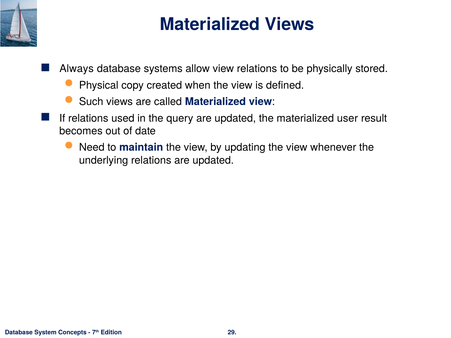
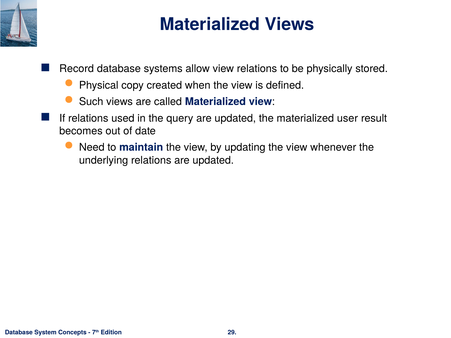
Always: Always -> Record
